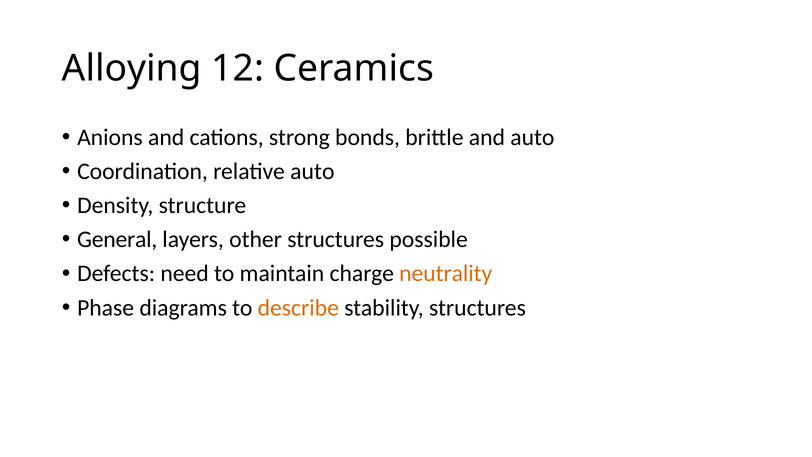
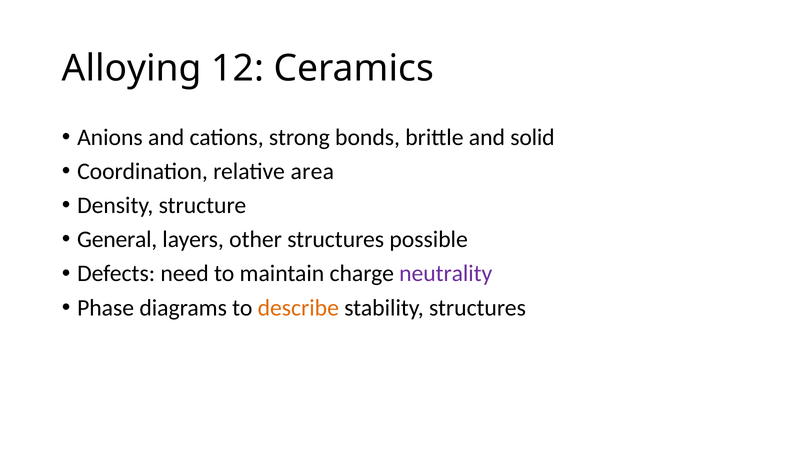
and auto: auto -> solid
relative auto: auto -> area
neutrality colour: orange -> purple
